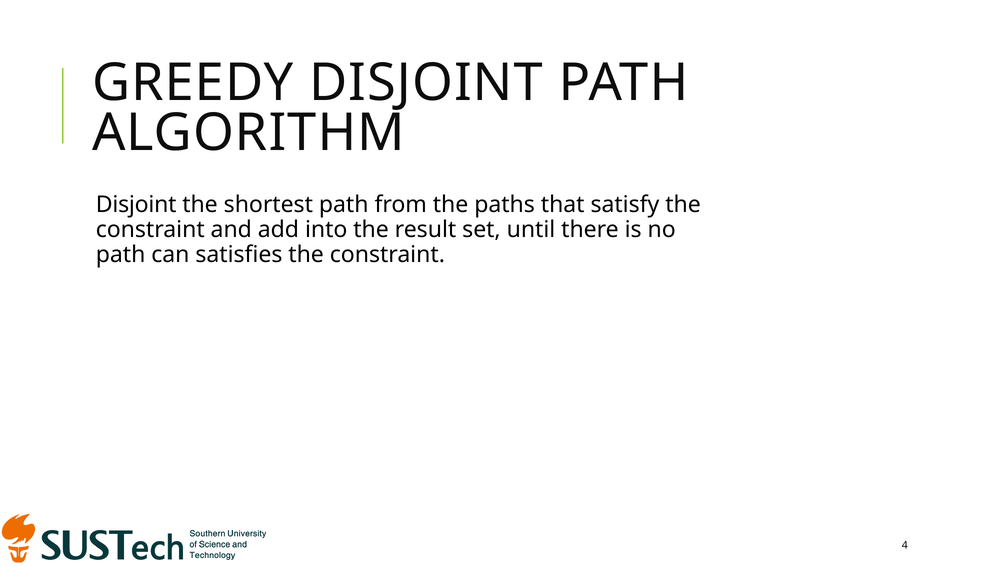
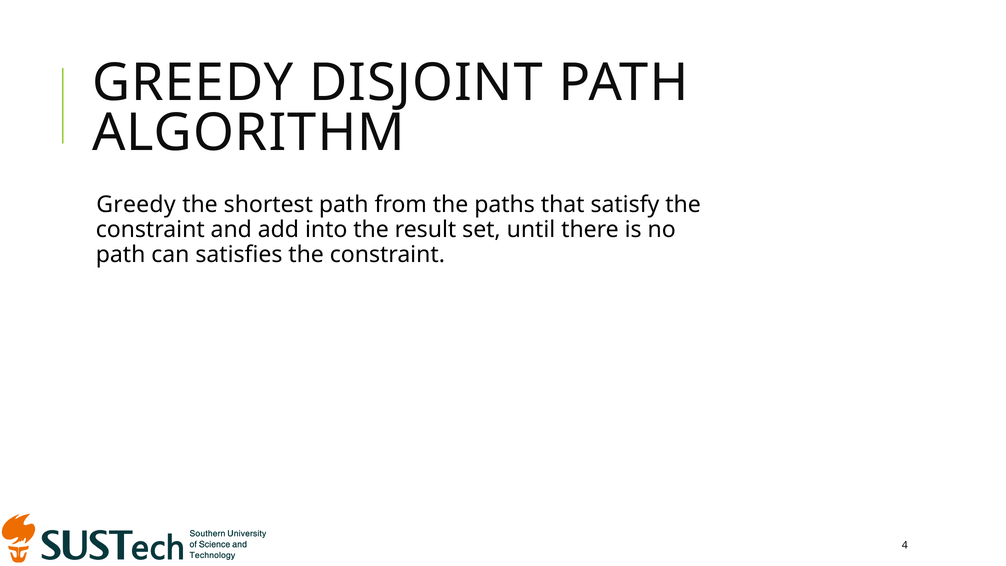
Disjoint at (136, 205): Disjoint -> Greedy
